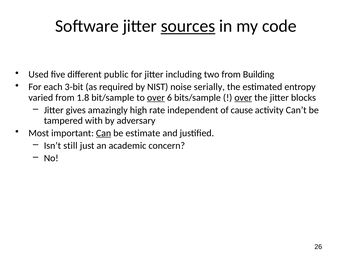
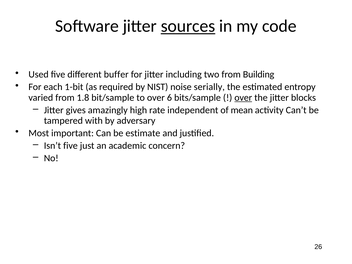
public: public -> buffer
3-bit: 3-bit -> 1-bit
over at (156, 98) underline: present -> none
cause: cause -> mean
Can underline: present -> none
Isn’t still: still -> five
